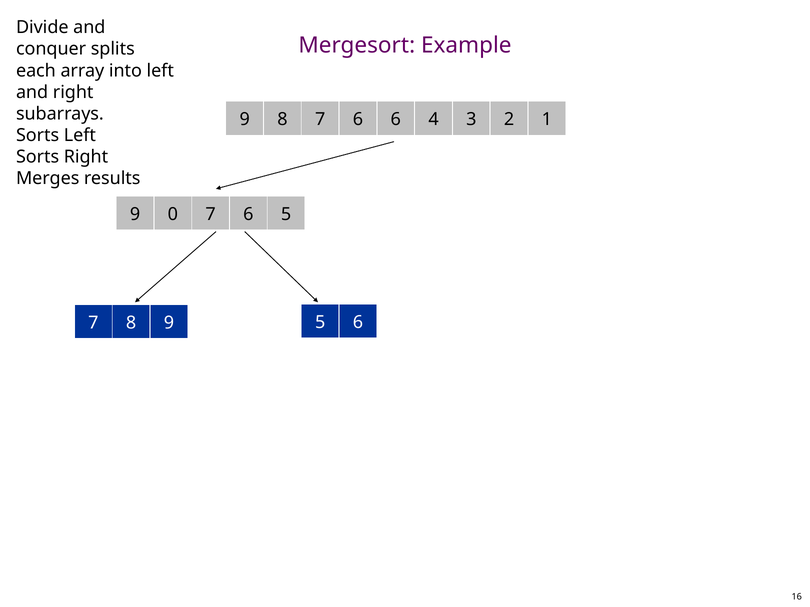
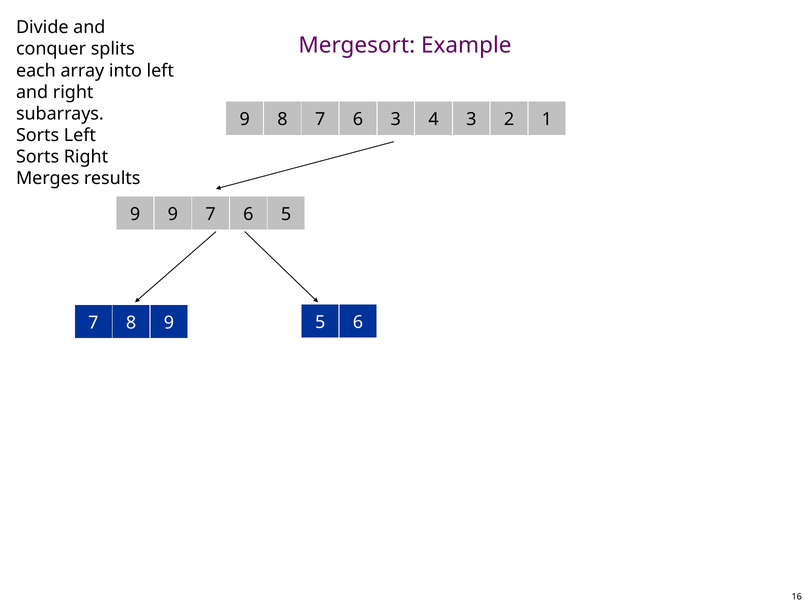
6 6: 6 -> 3
0 at (173, 214): 0 -> 9
